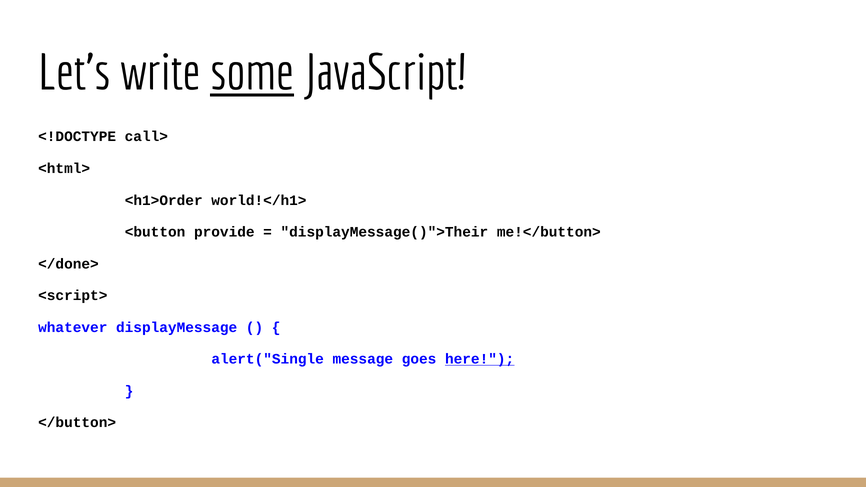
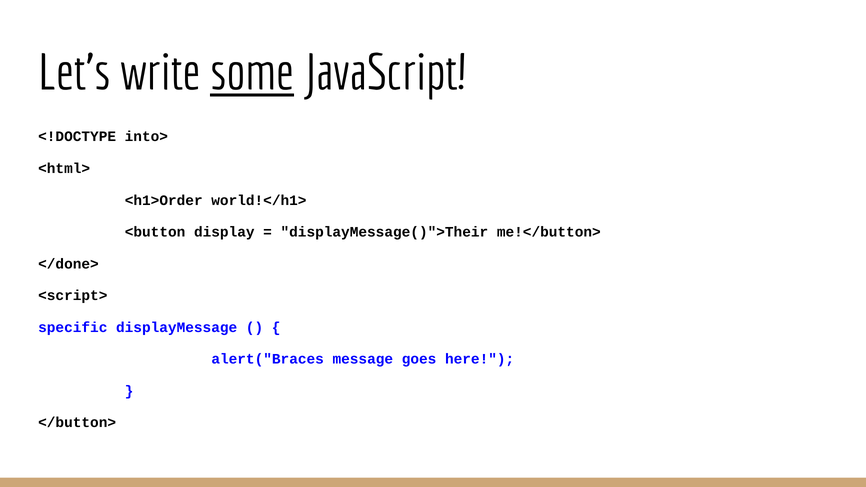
call>: call> -> into>
provide: provide -> display
whatever: whatever -> specific
alert("Single: alert("Single -> alert("Braces
here underline: present -> none
